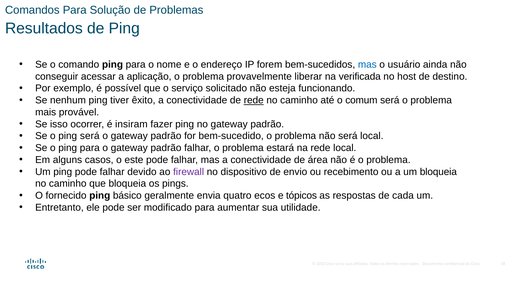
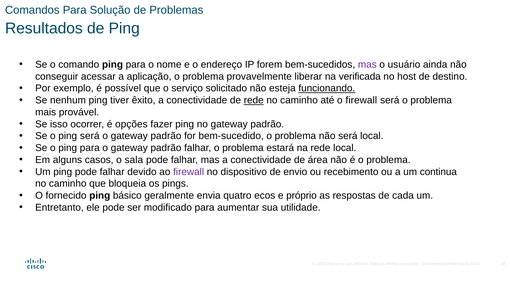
mas at (367, 65) colour: blue -> purple
funcionando underline: none -> present
o comum: comum -> firewall
insiram: insiram -> opções
este: este -> sala
um bloqueia: bloqueia -> continua
tópicos: tópicos -> próprio
